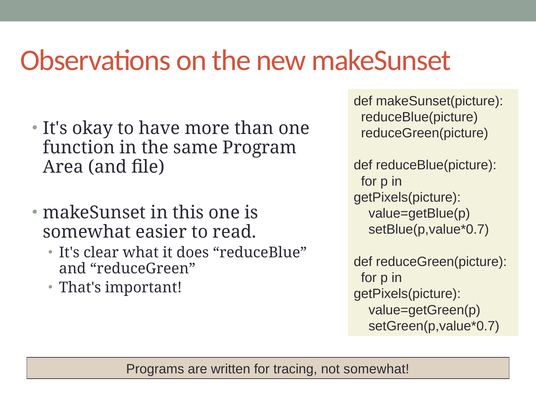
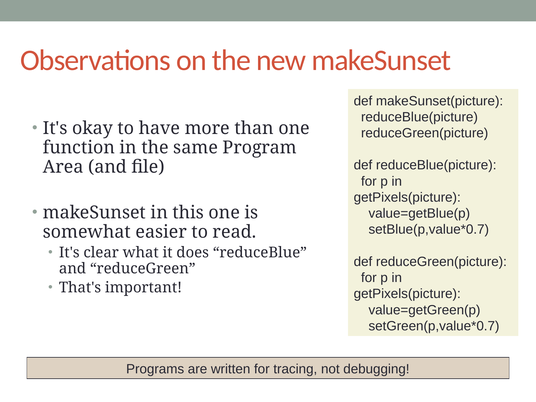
not somewhat: somewhat -> debugging
